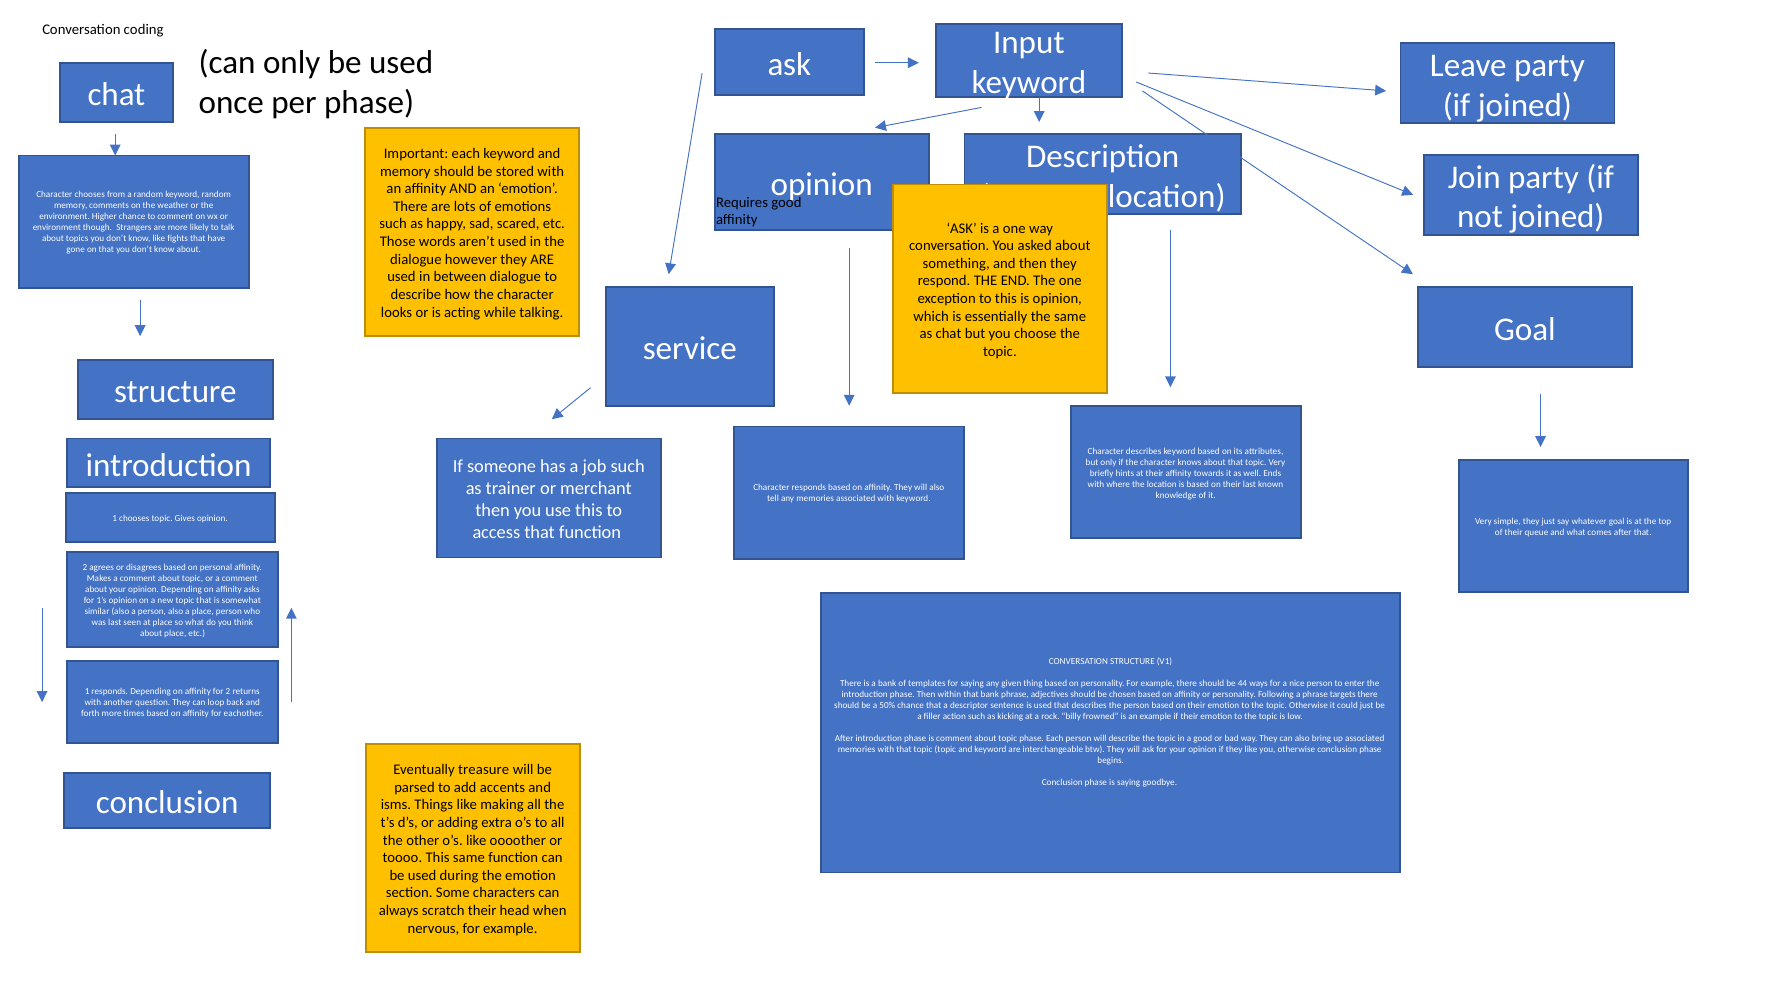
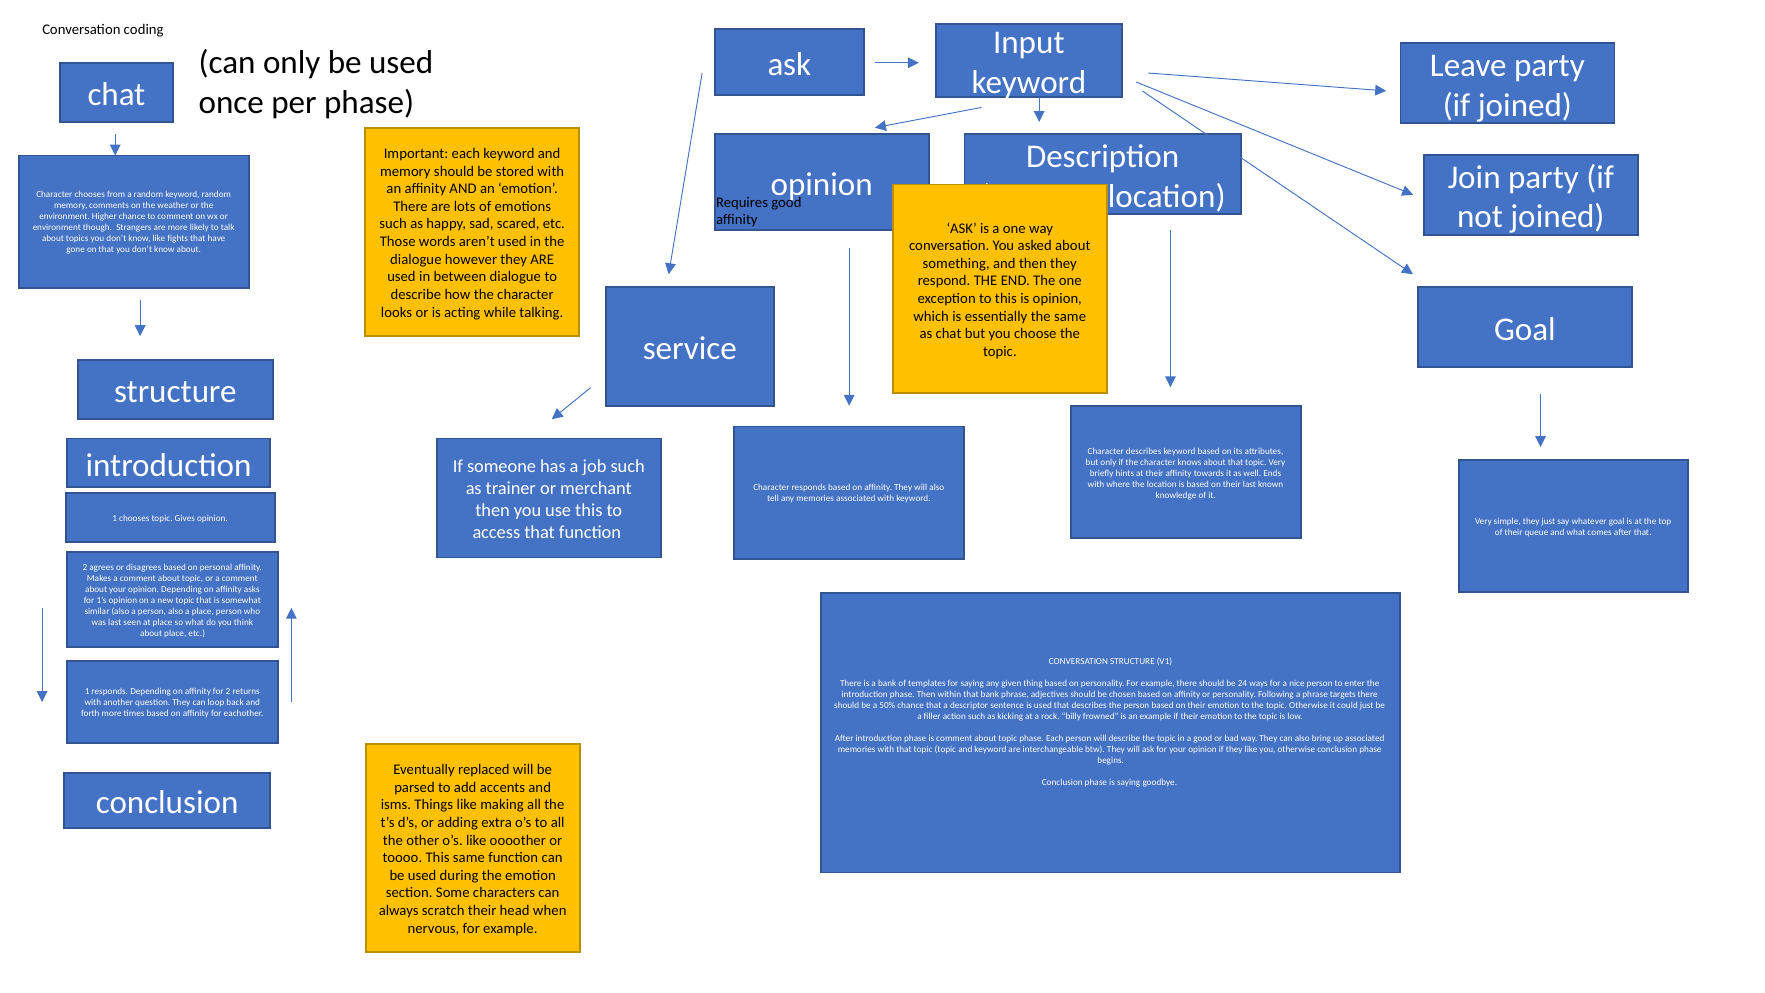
44: 44 -> 24
treasure: treasure -> replaced
